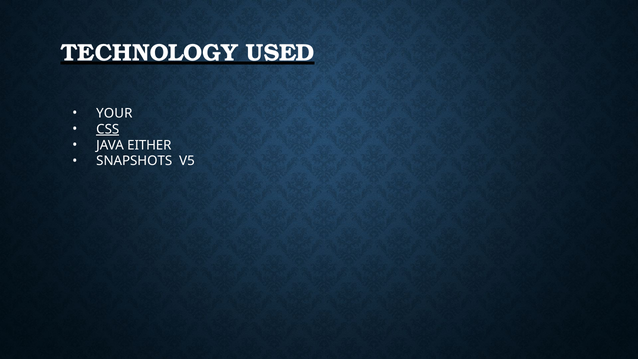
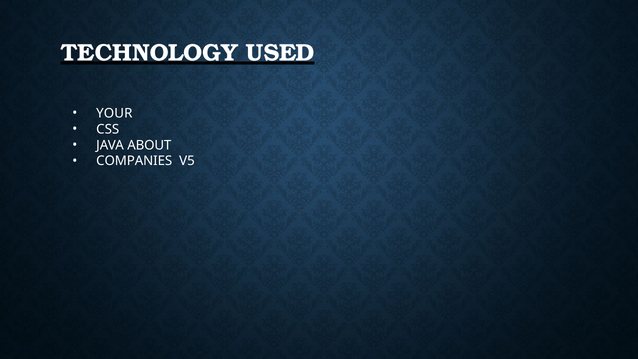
CSS underline: present -> none
EITHER: EITHER -> ABOUT
SNAPSHOTS: SNAPSHOTS -> COMPANIES
